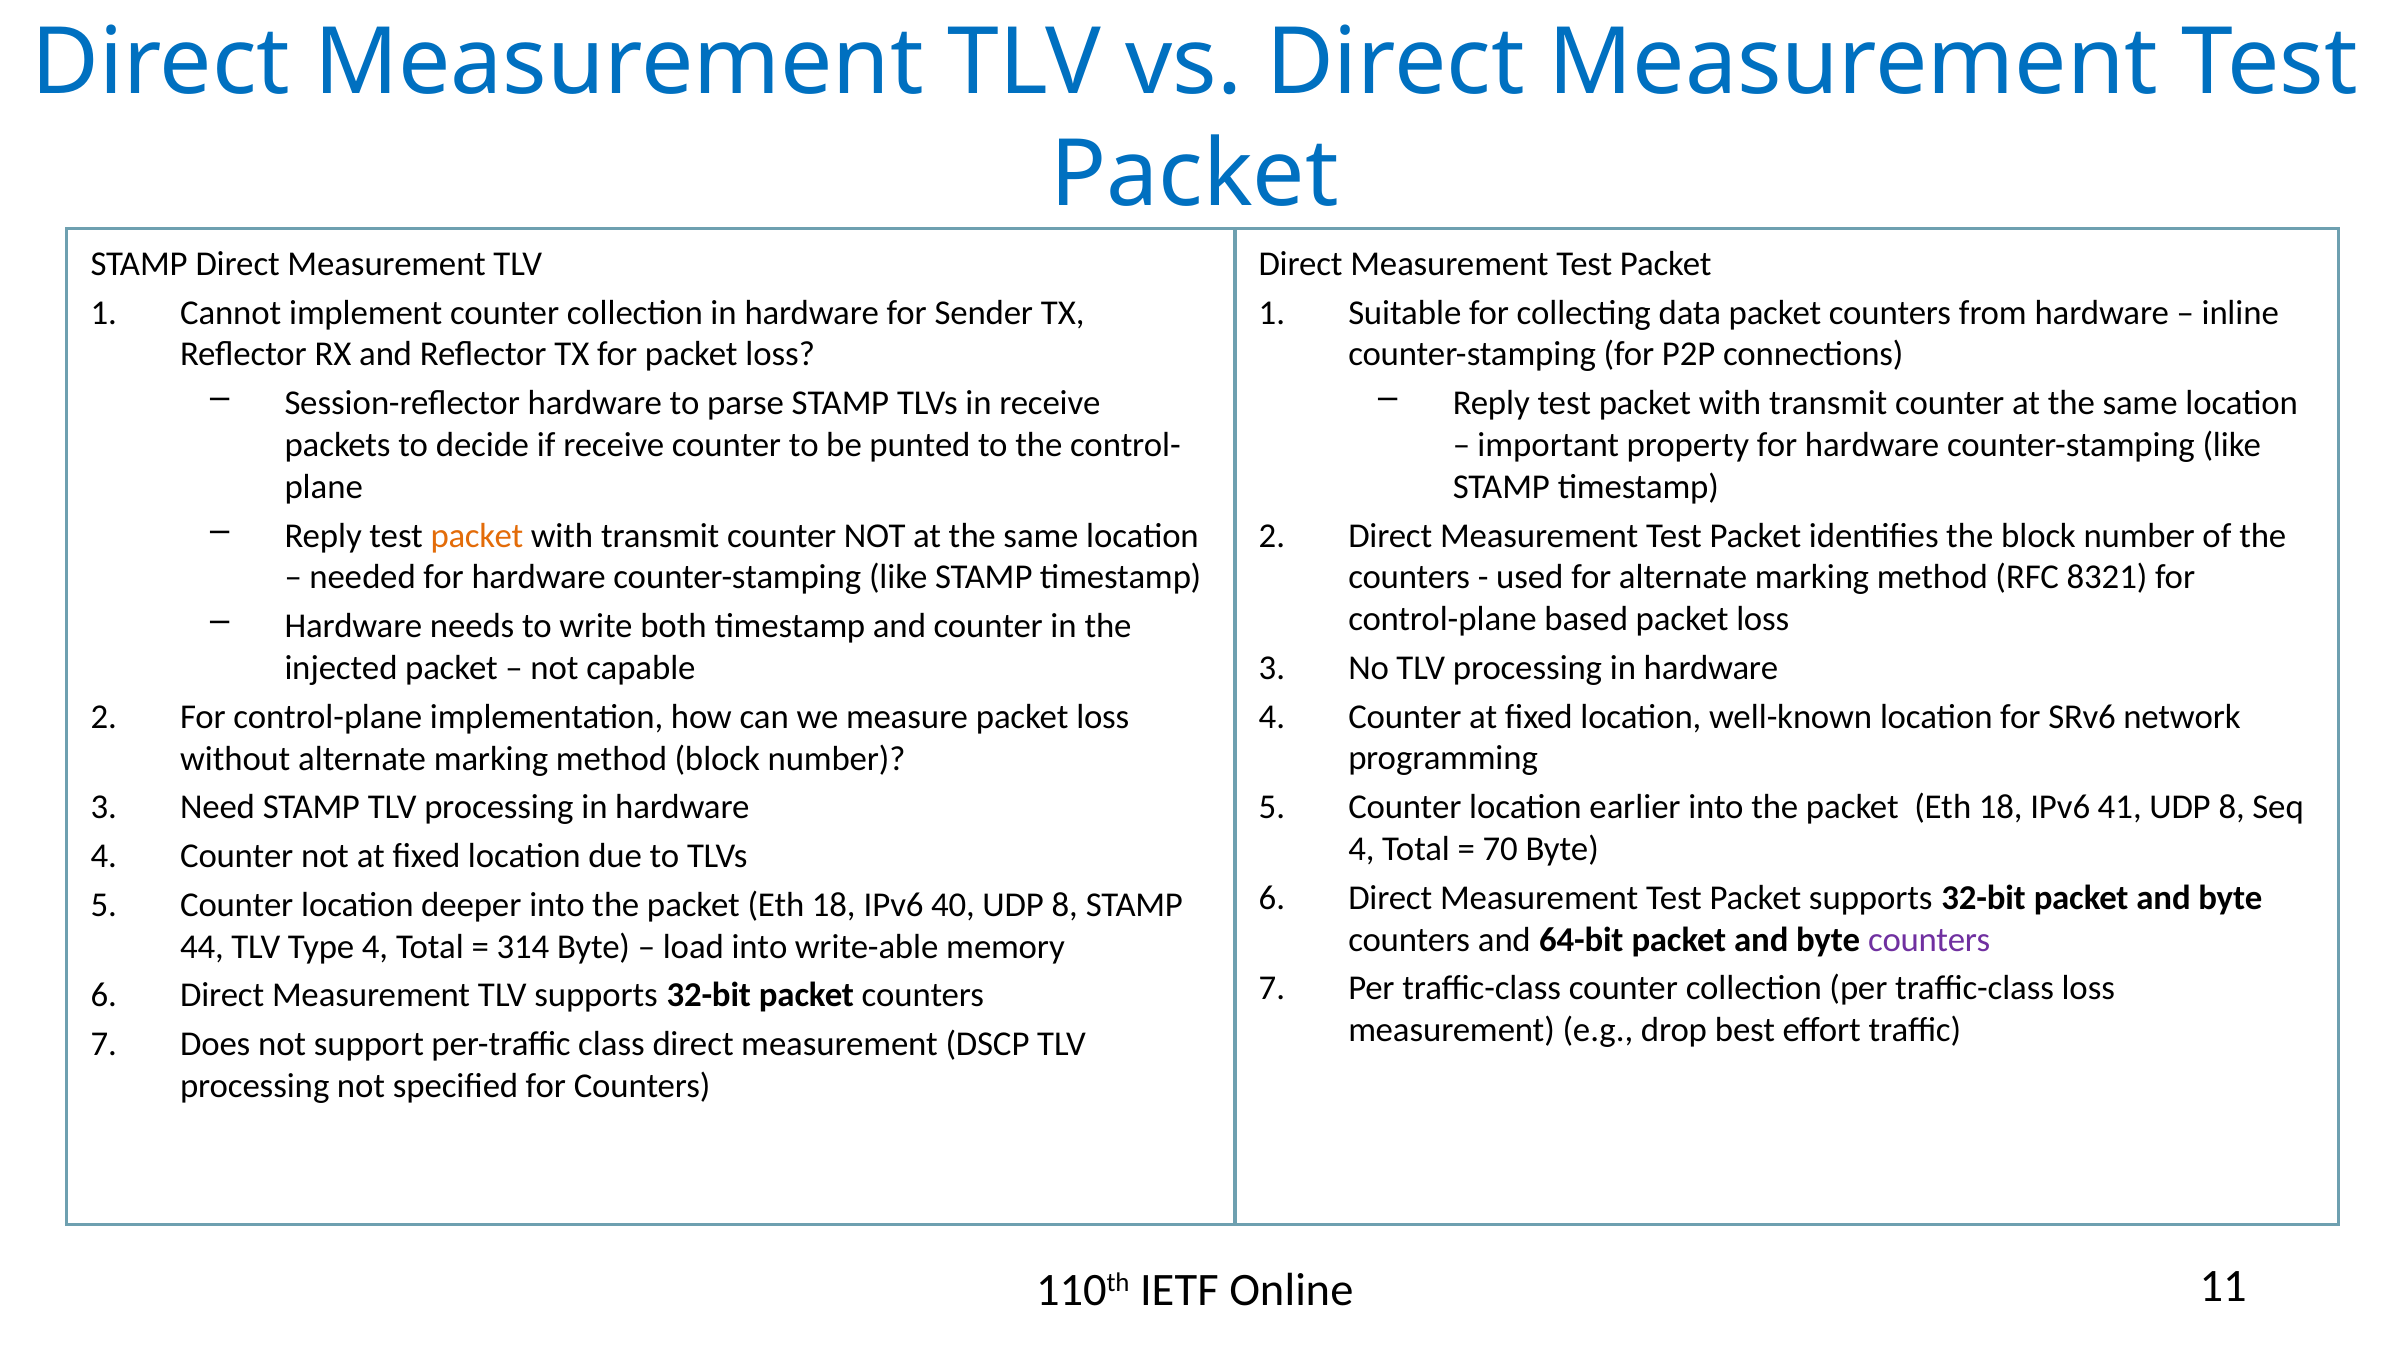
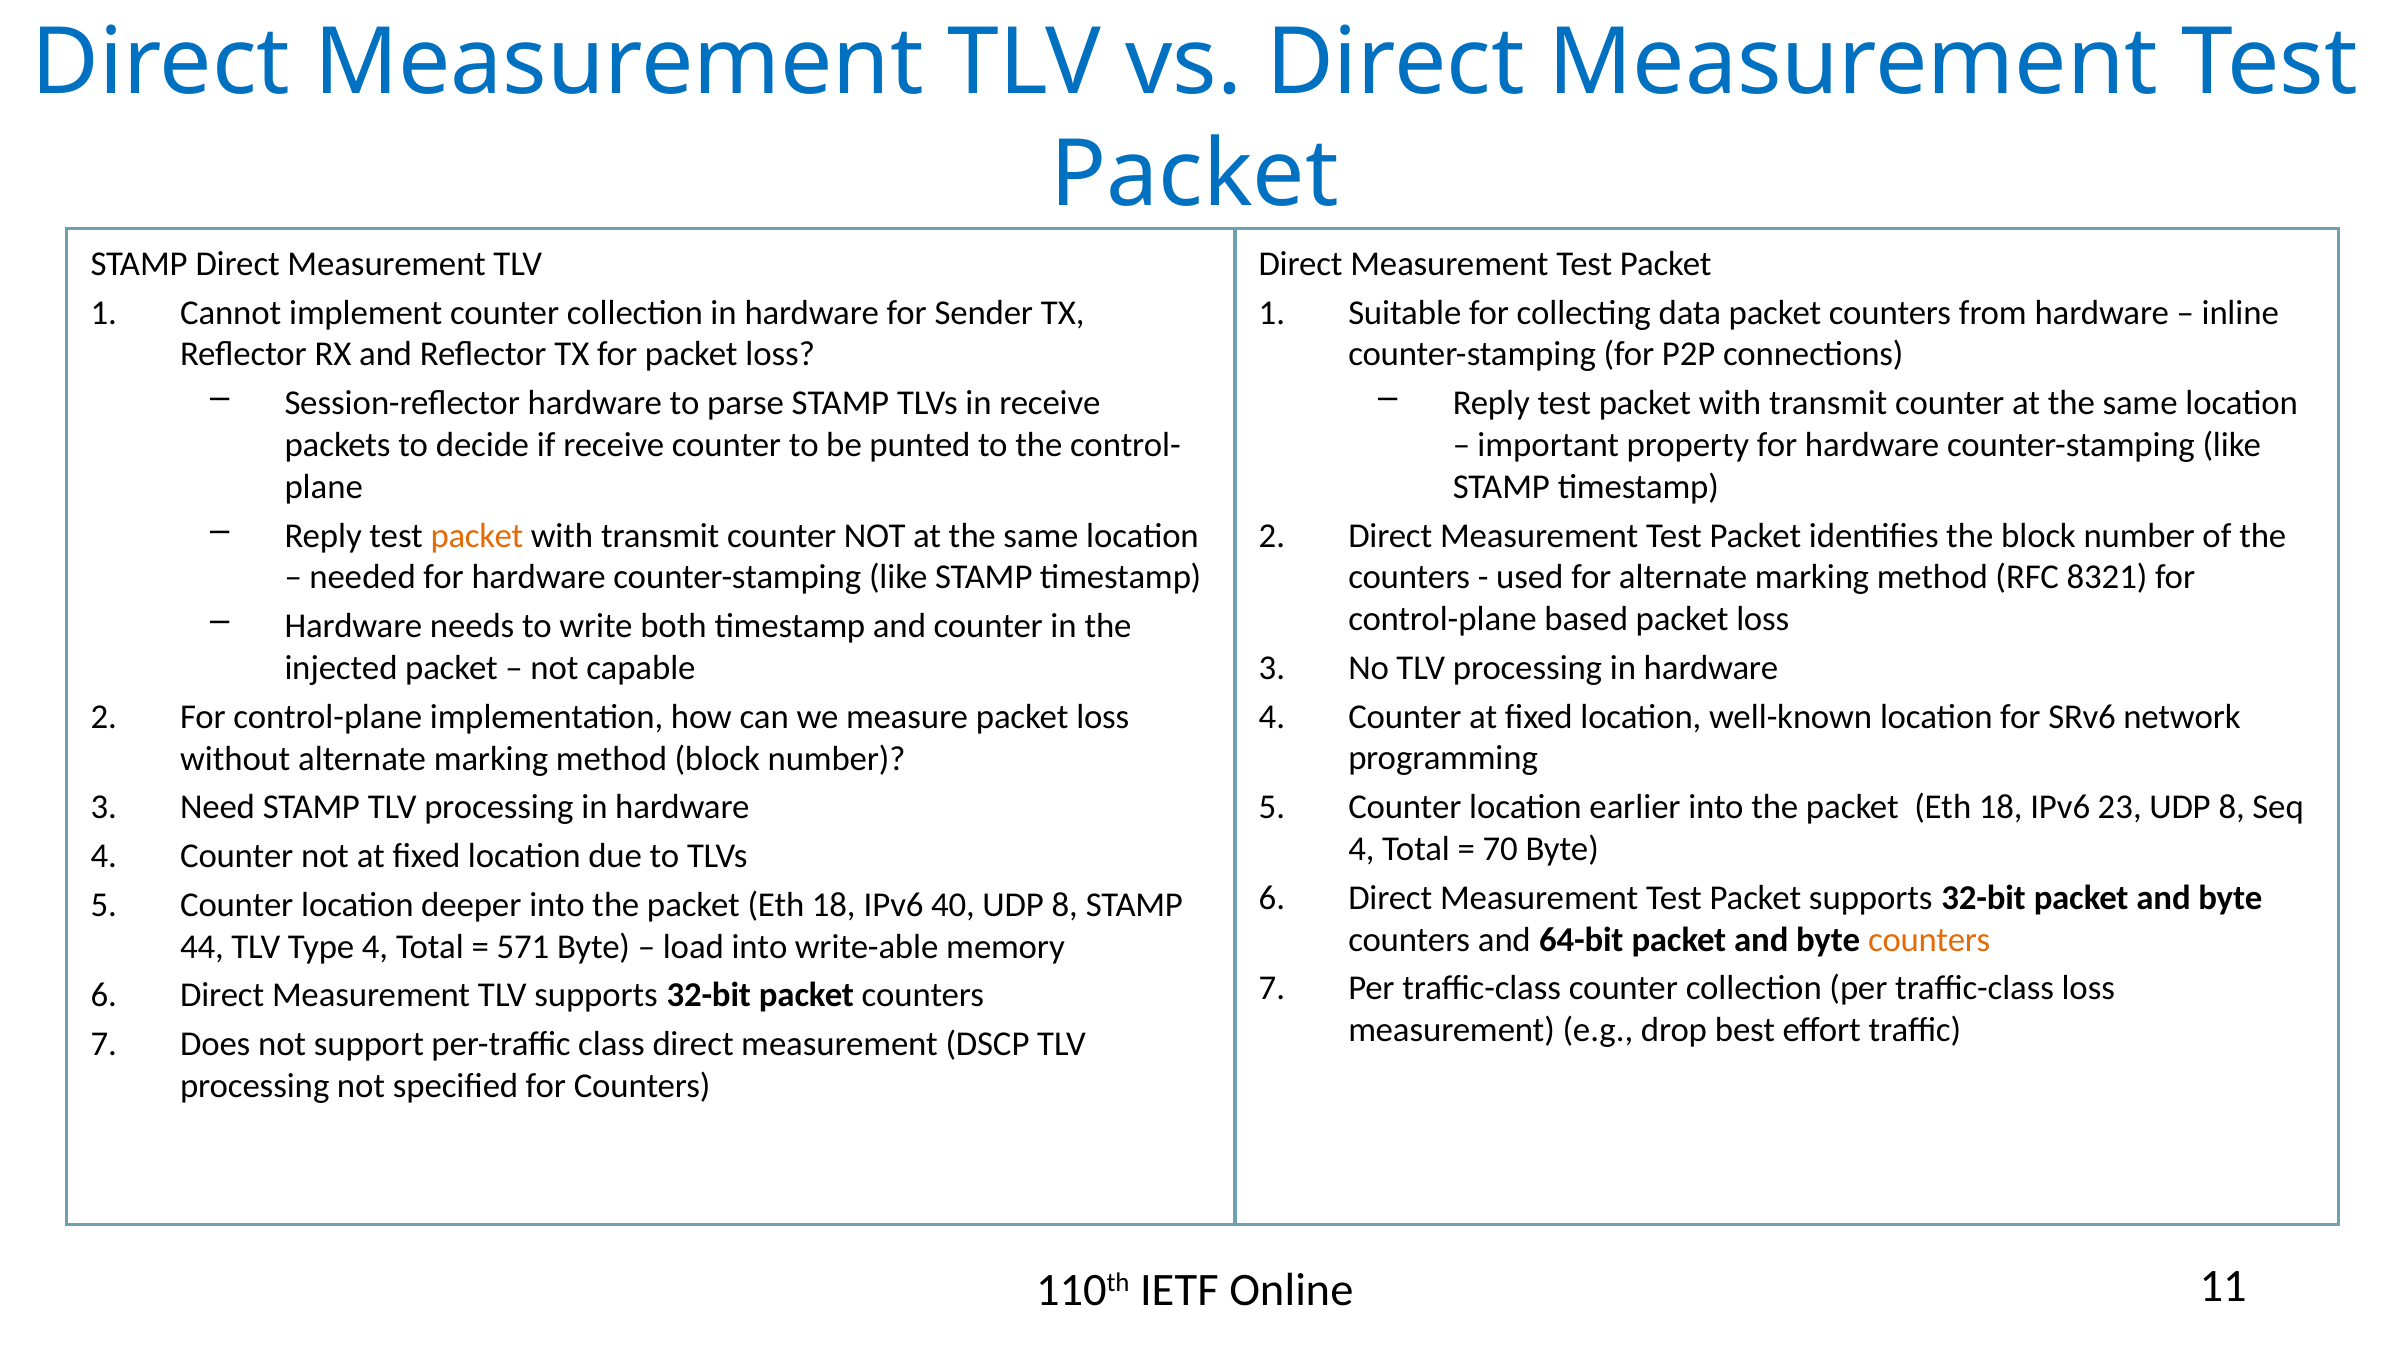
41: 41 -> 23
counters at (1929, 939) colour: purple -> orange
314: 314 -> 571
